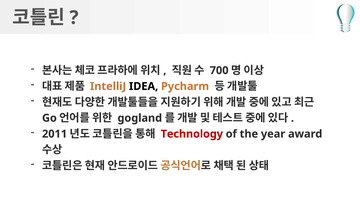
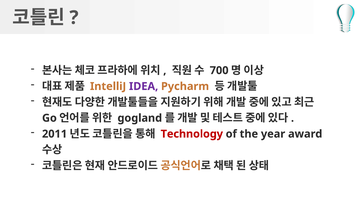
IDEA colour: black -> purple
